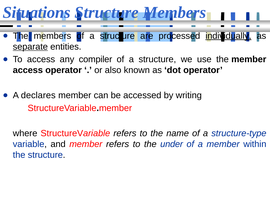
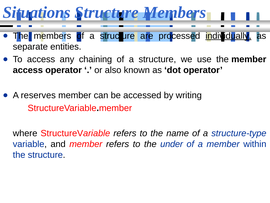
separate underline: present -> none
compiler: compiler -> chaining
declares: declares -> reserves
